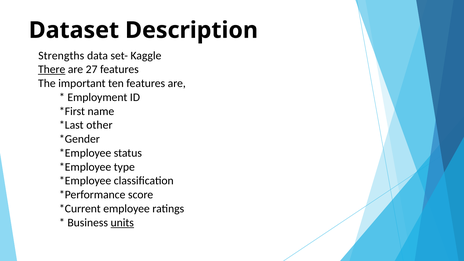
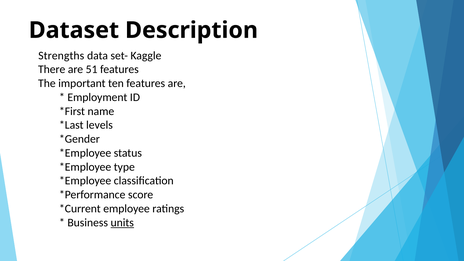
There underline: present -> none
27: 27 -> 51
other: other -> levels
